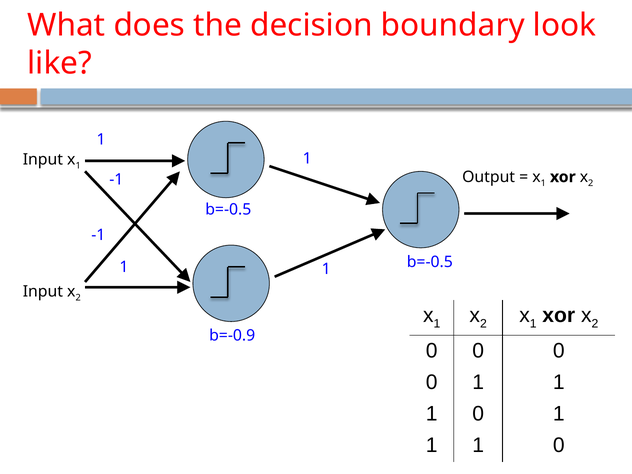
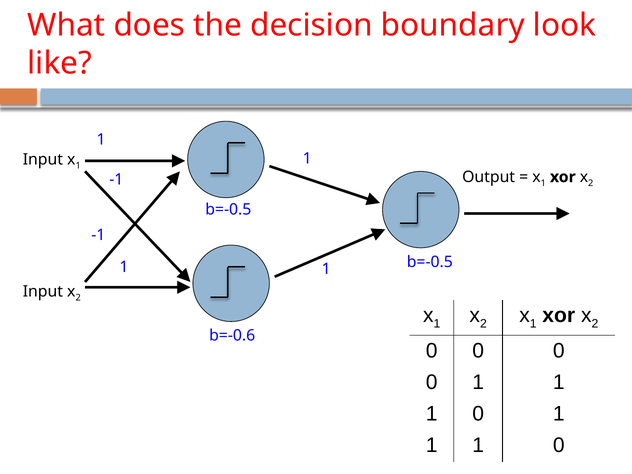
b=-0.9: b=-0.9 -> b=-0.6
